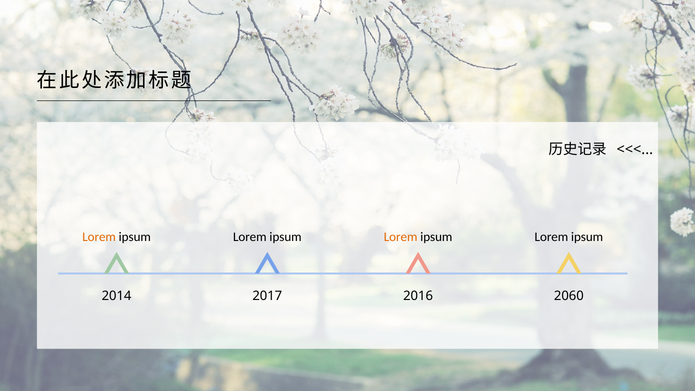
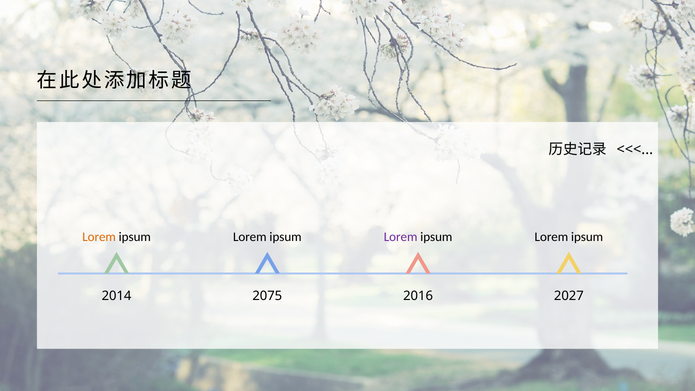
Lorem at (401, 237) colour: orange -> purple
2017: 2017 -> 2075
2060: 2060 -> 2027
